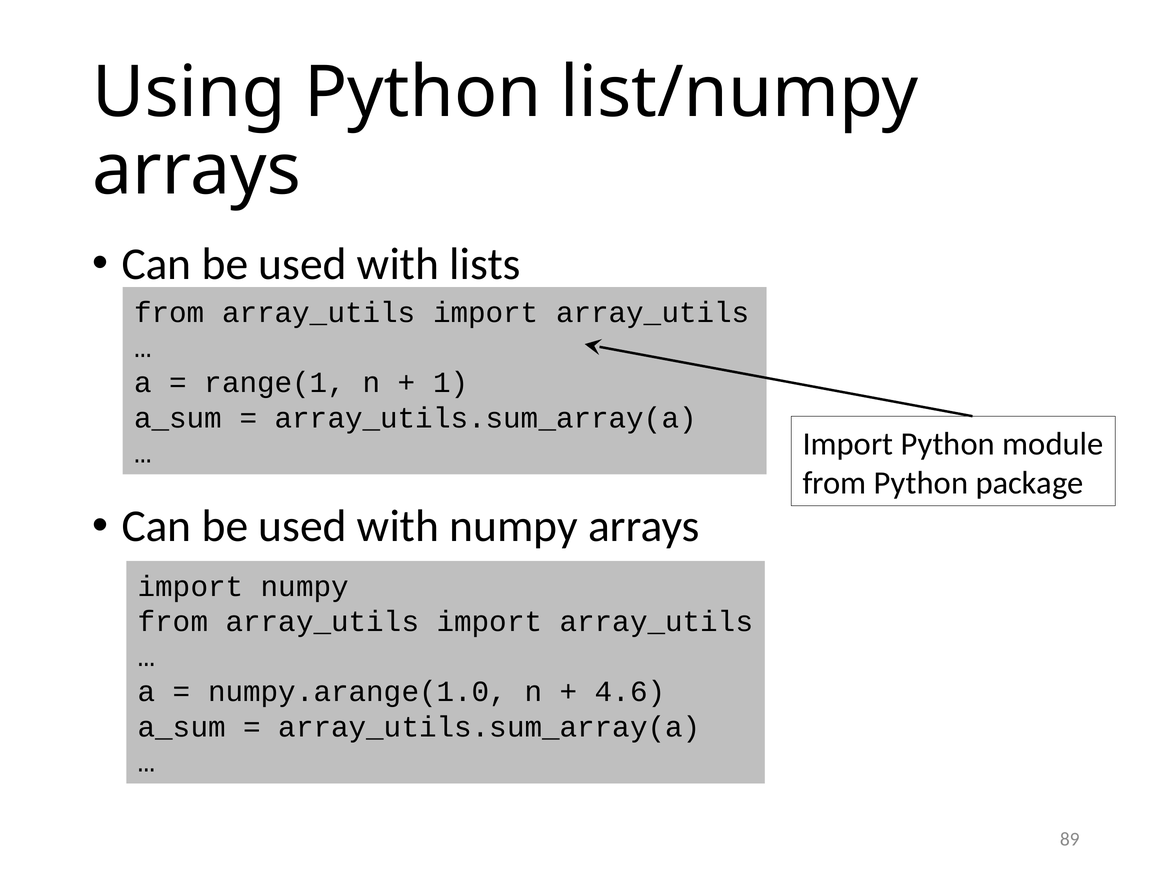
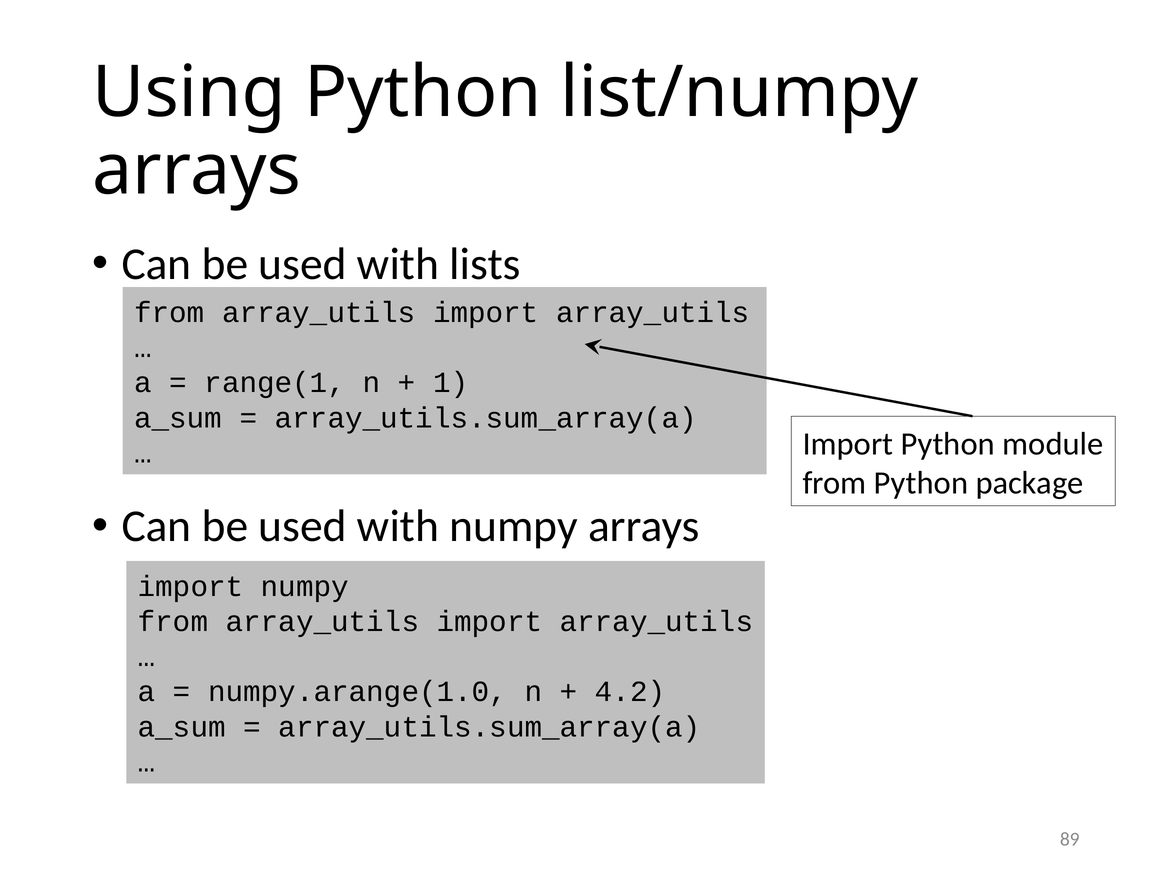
4.6: 4.6 -> 4.2
